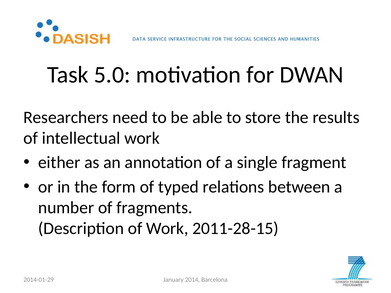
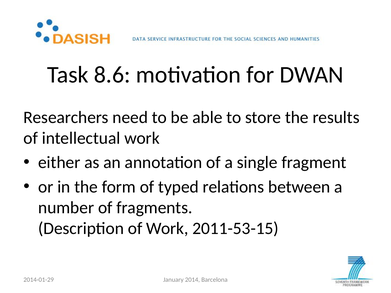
5.0: 5.0 -> 8.6
2011-28-15: 2011-28-15 -> 2011-53-15
